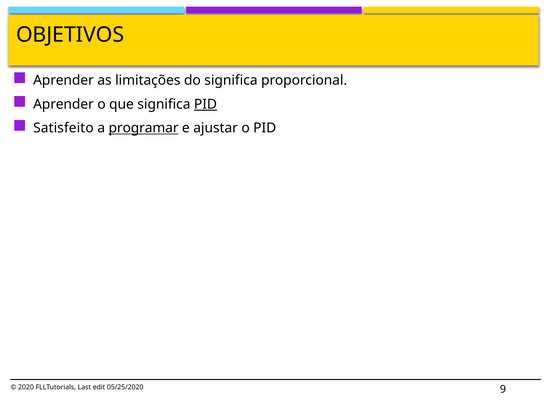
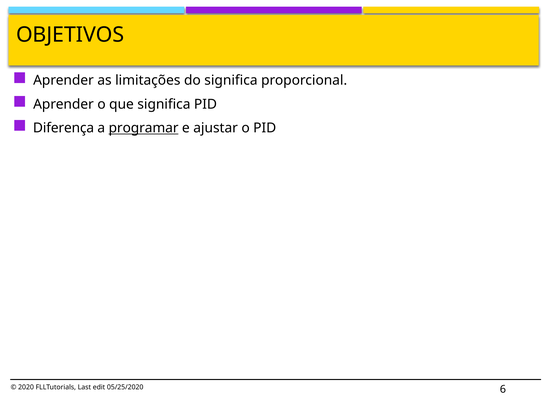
PID at (205, 104) underline: present -> none
Satisfeito: Satisfeito -> Diferença
9: 9 -> 6
